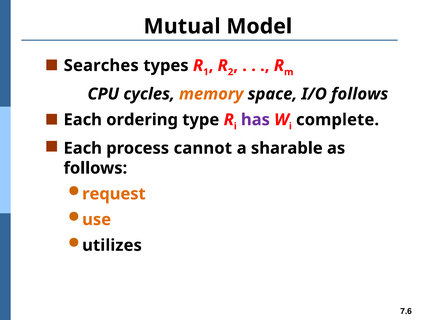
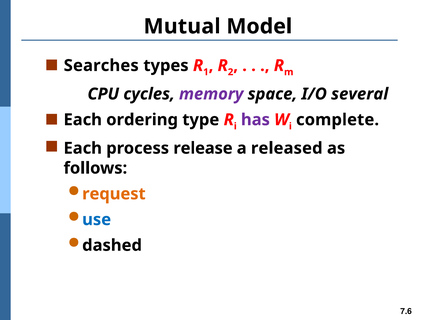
memory colour: orange -> purple
I/O follows: follows -> several
cannot: cannot -> release
sharable: sharable -> released
use colour: orange -> blue
utilizes: utilizes -> dashed
